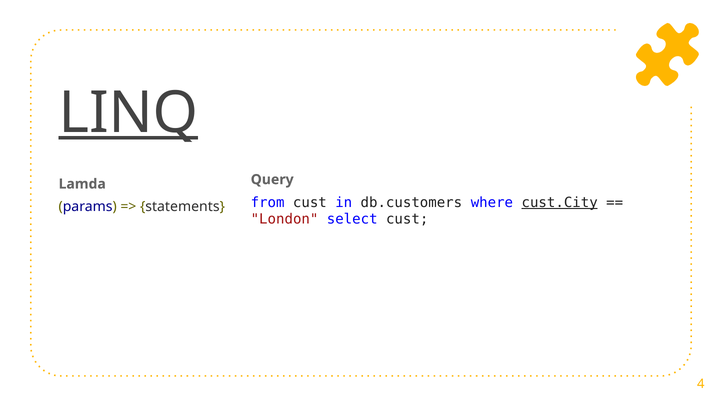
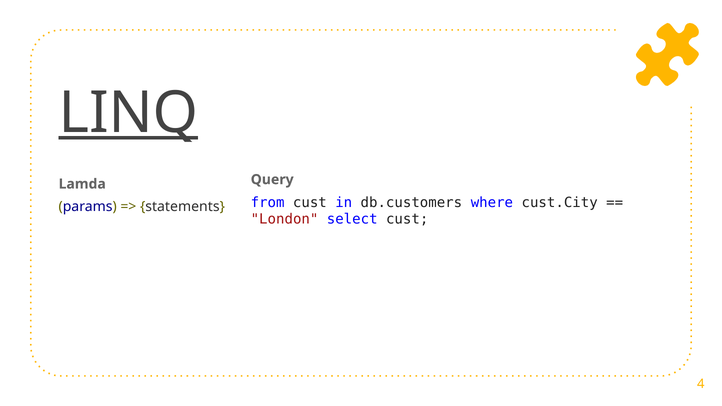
cust.City underline: present -> none
